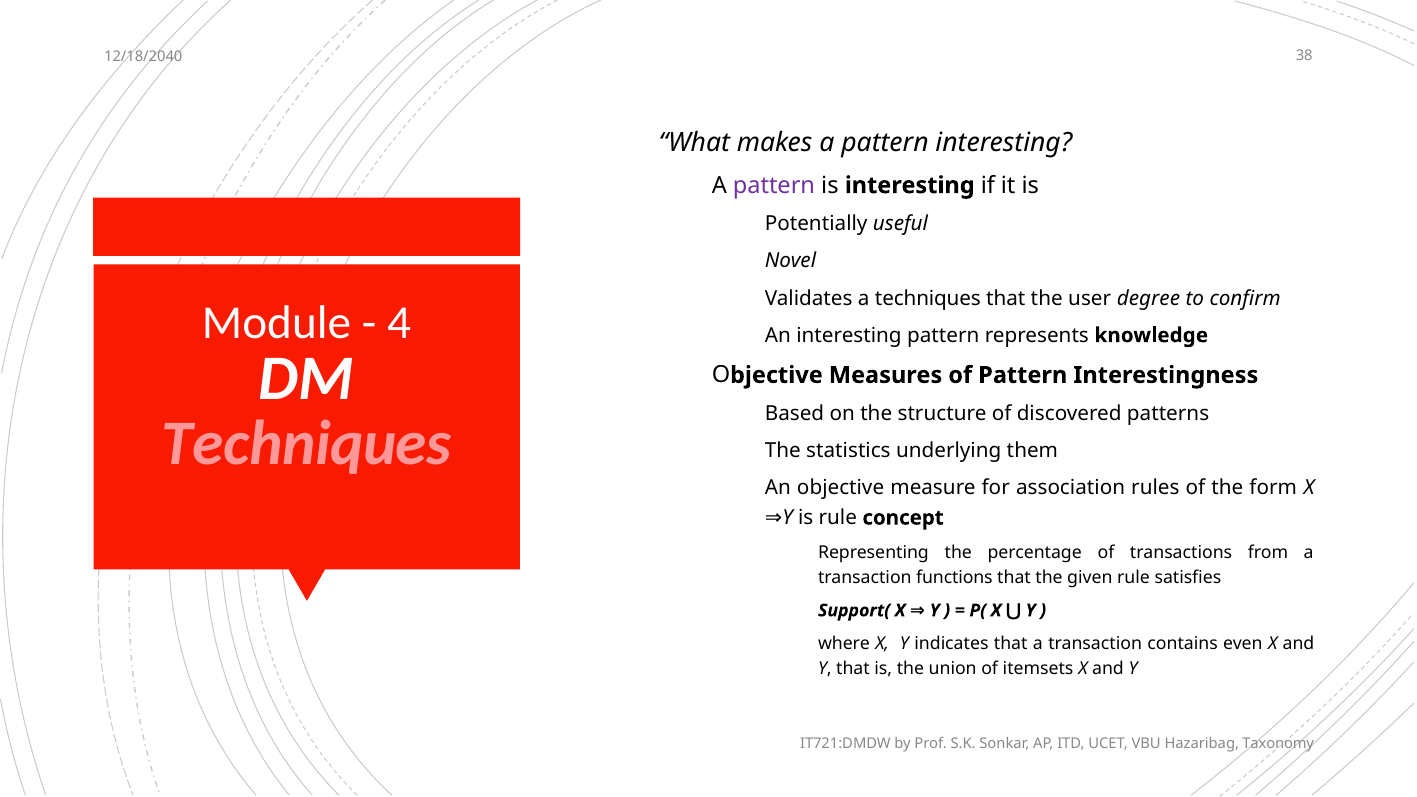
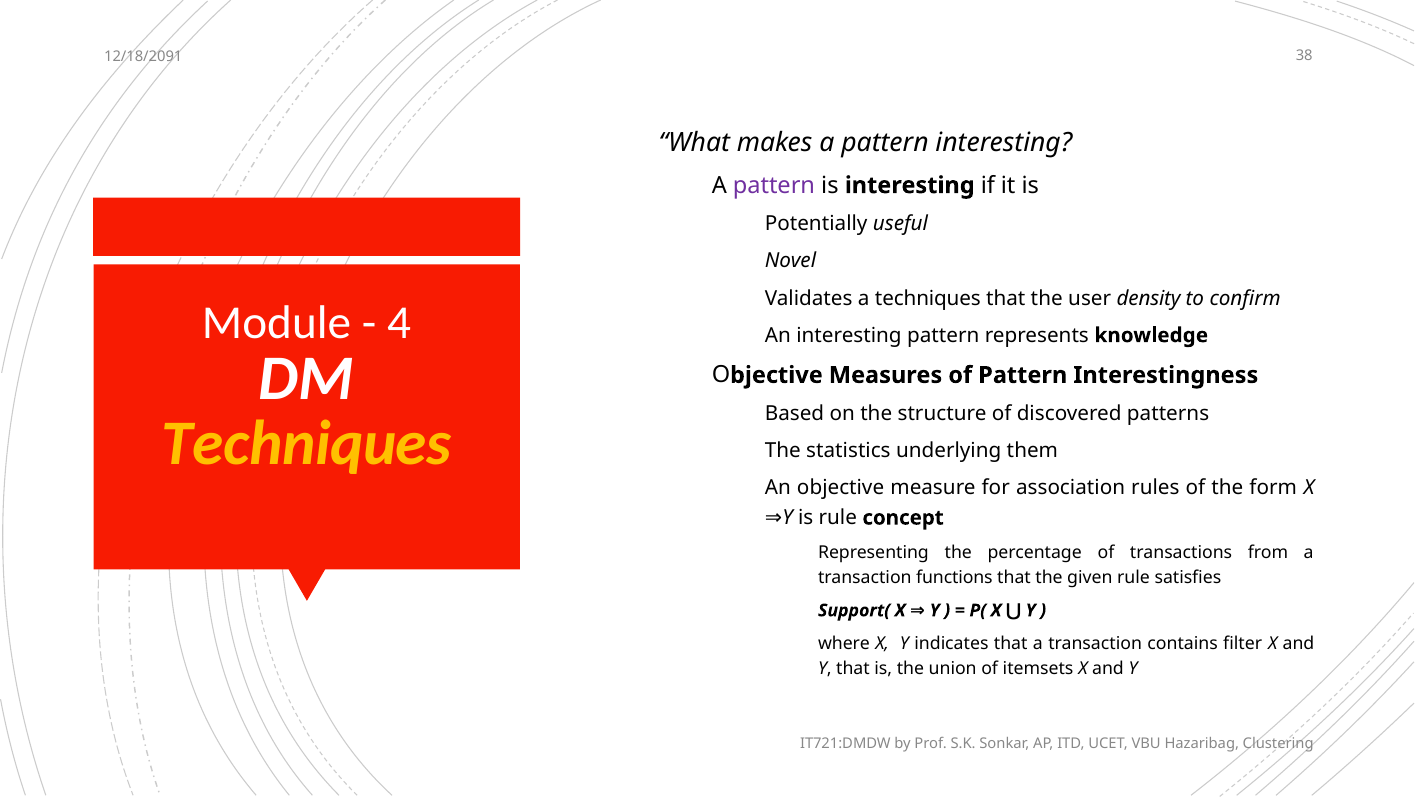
12/18/2040: 12/18/2040 -> 12/18/2091
degree: degree -> density
Techniques at (307, 443) colour: pink -> yellow
even: even -> filter
Taxonomy: Taxonomy -> Clustering
